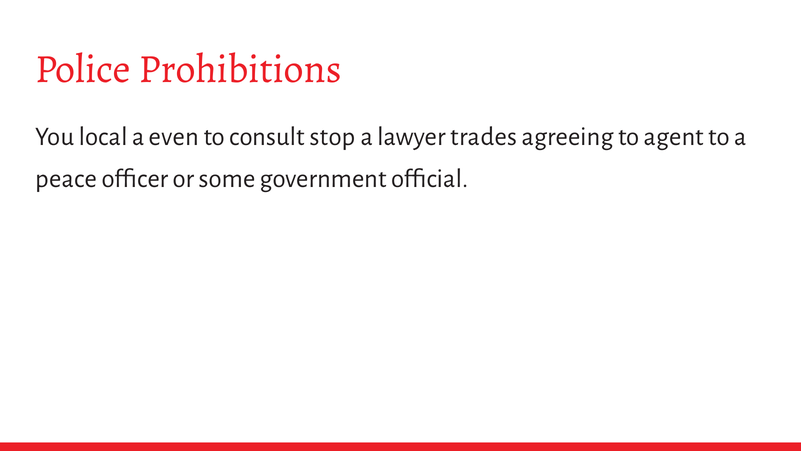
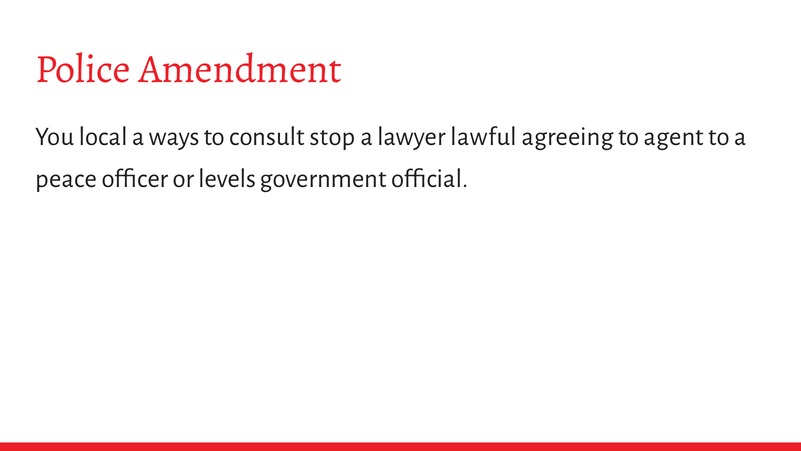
Prohibitions: Prohibitions -> Amendment
even: even -> ways
trades: trades -> lawful
some: some -> levels
